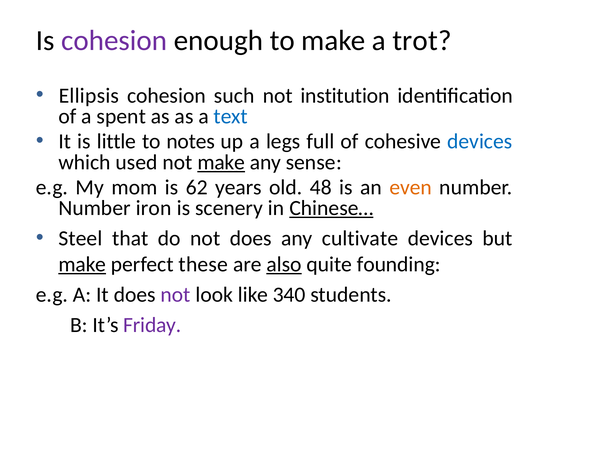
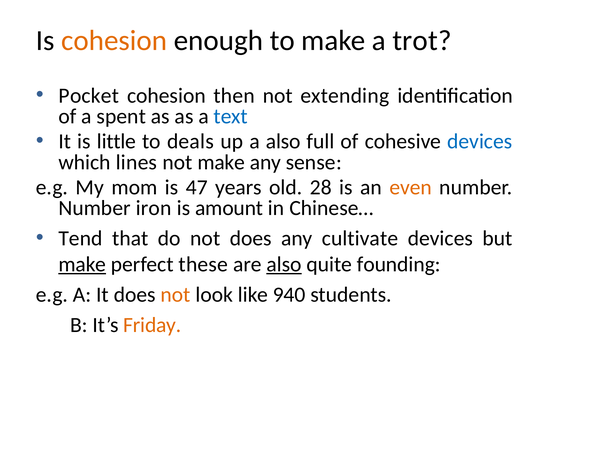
cohesion at (114, 40) colour: purple -> orange
Ellipsis: Ellipsis -> Pocket
such: such -> then
institution: institution -> extending
notes: notes -> deals
a legs: legs -> also
used: used -> lines
make at (221, 162) underline: present -> none
62: 62 -> 47
48: 48 -> 28
scenery: scenery -> amount
Chinese… underline: present -> none
Steel: Steel -> Tend
not at (175, 295) colour: purple -> orange
340: 340 -> 940
Friday colour: purple -> orange
